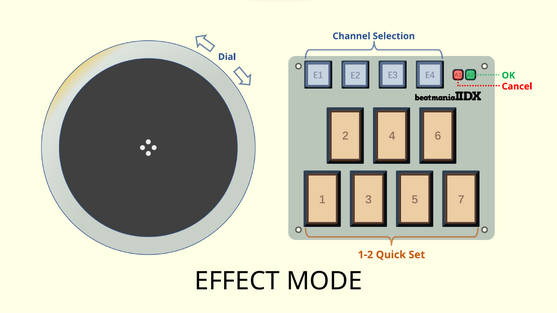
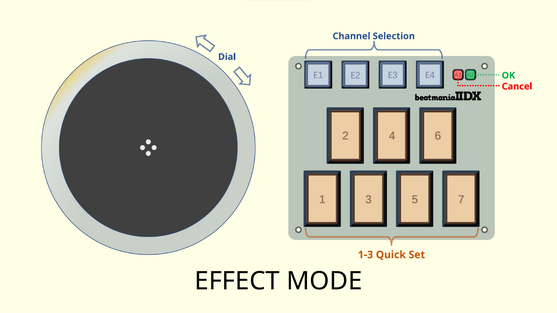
1-2: 1-2 -> 1-3
